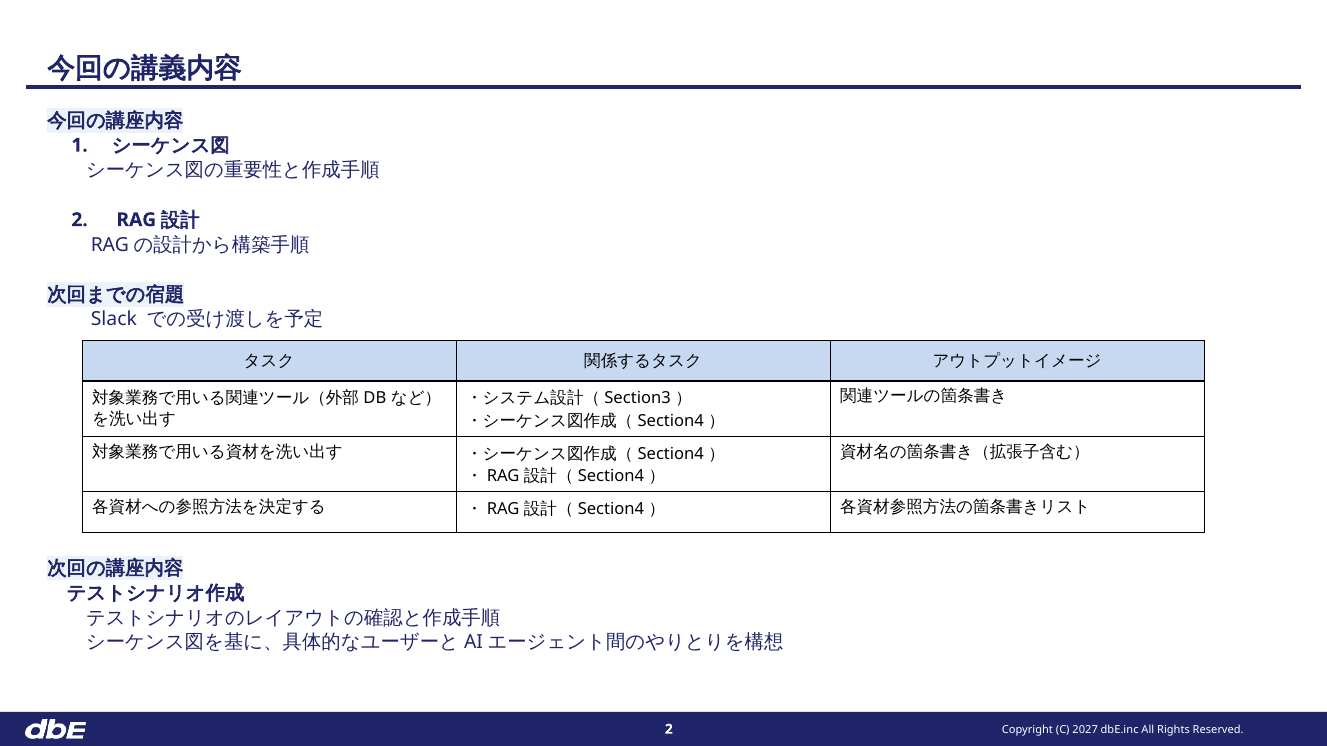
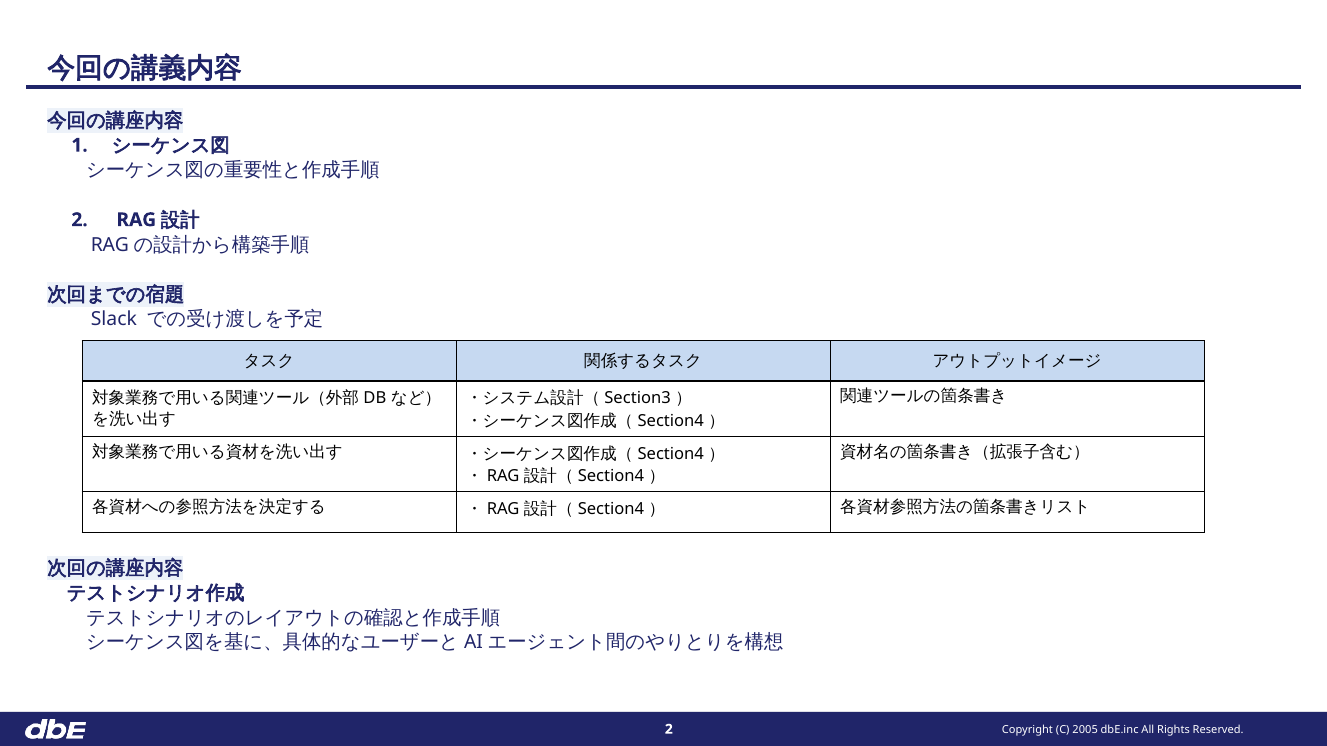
2027: 2027 -> 2005
